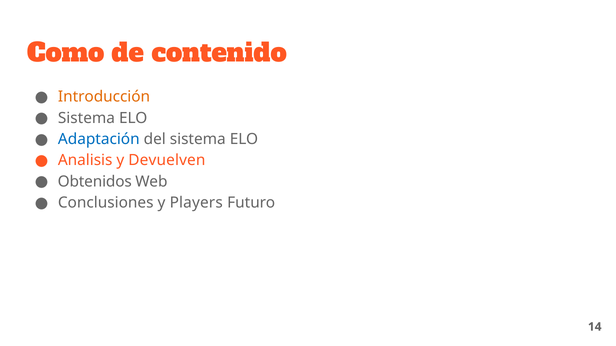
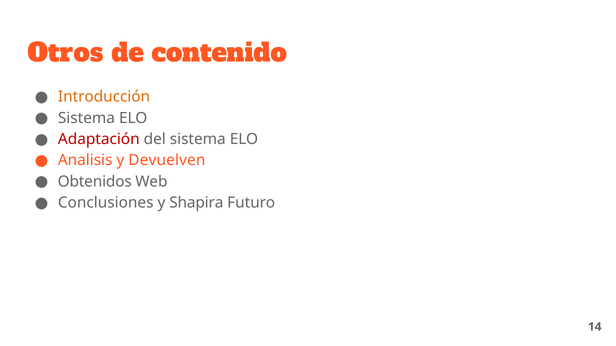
Como: Como -> Otros
Adaptación colour: blue -> red
Players: Players -> Shapira
